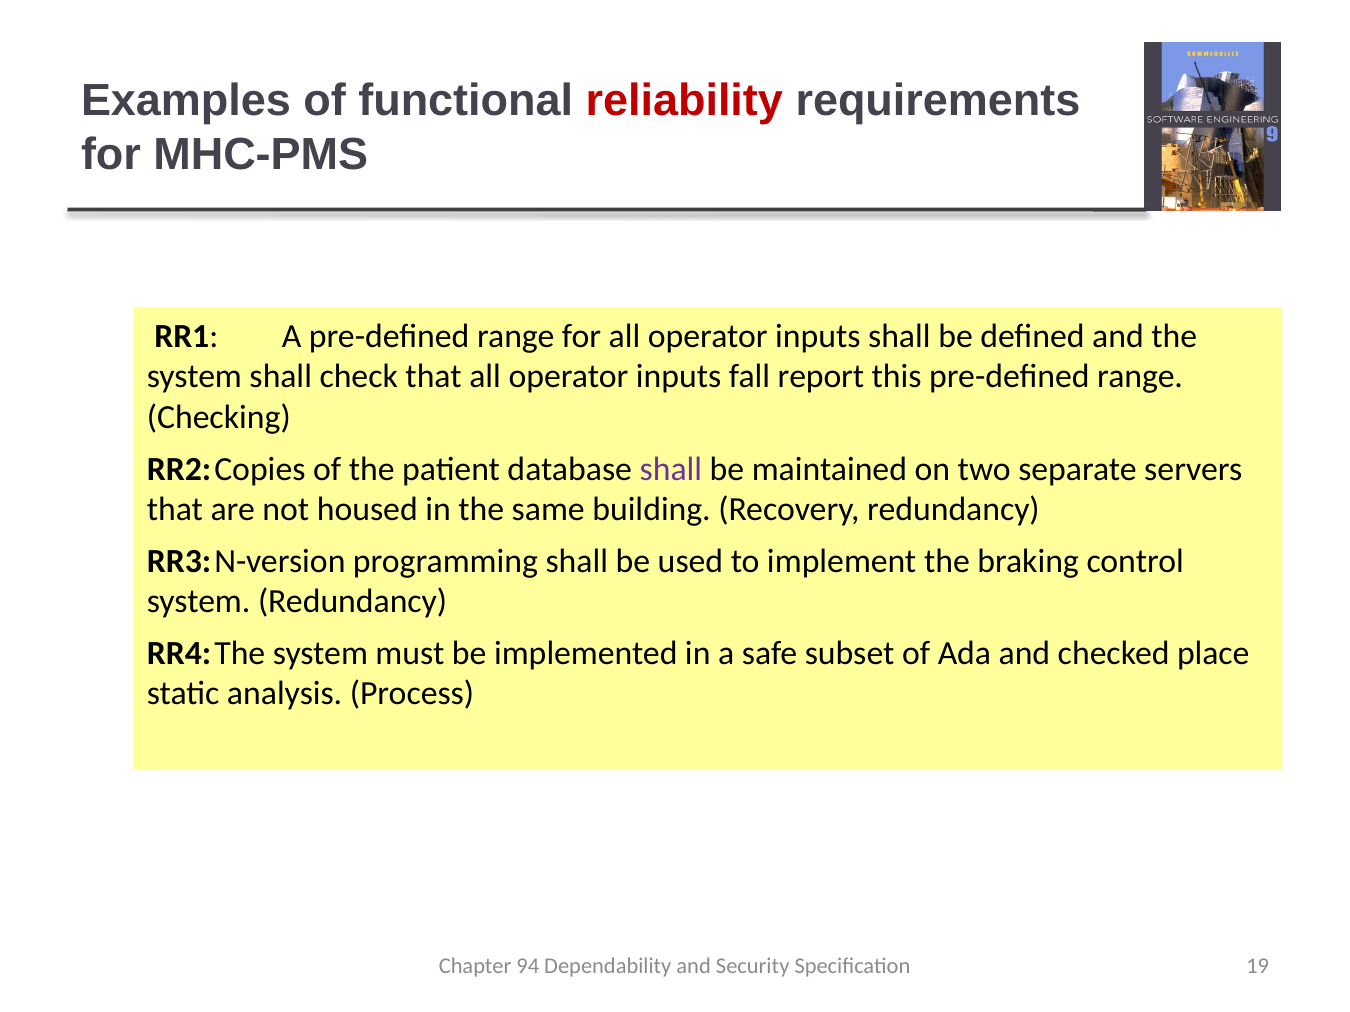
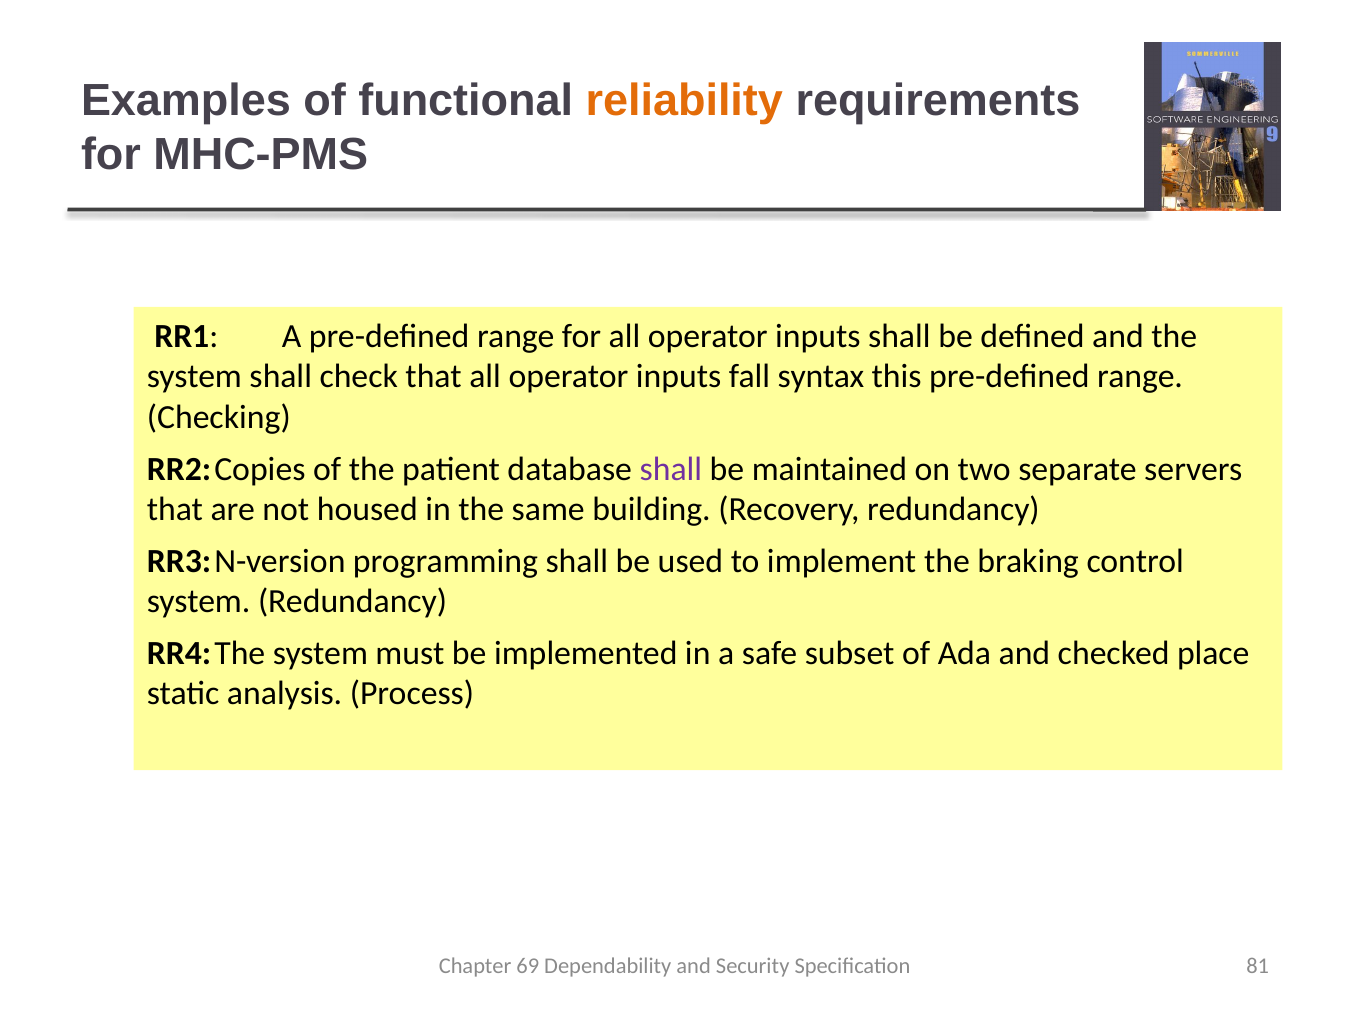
reliability colour: red -> orange
report: report -> syntax
94: 94 -> 69
19: 19 -> 81
